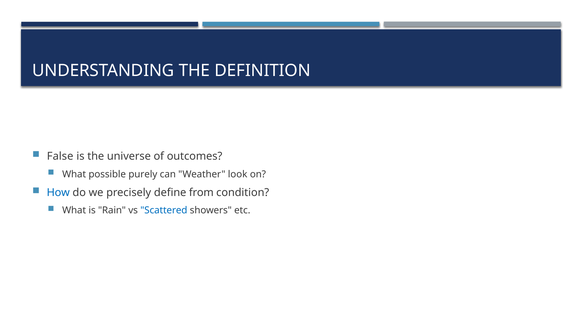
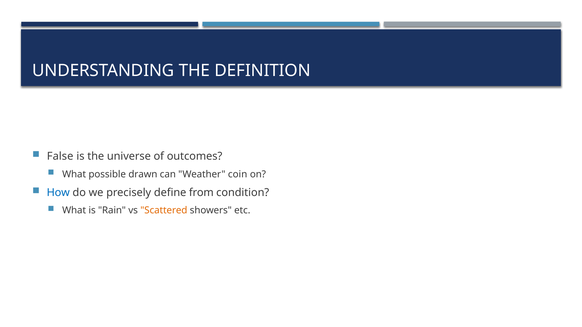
purely: purely -> drawn
look: look -> coin
Scattered colour: blue -> orange
